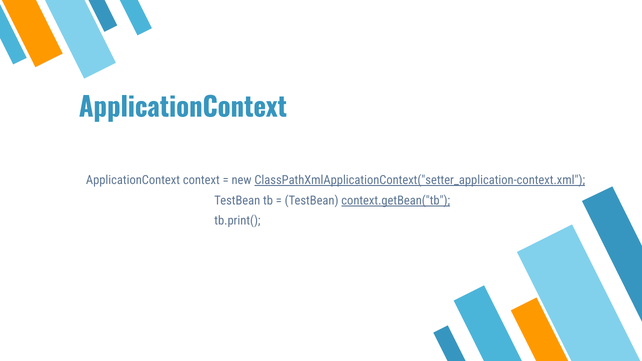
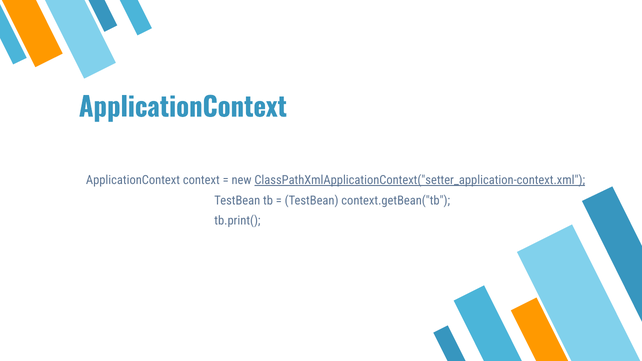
context.getBean("tb underline: present -> none
